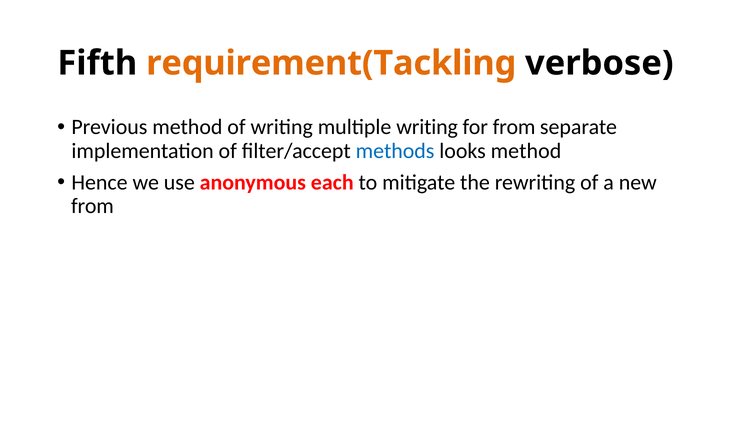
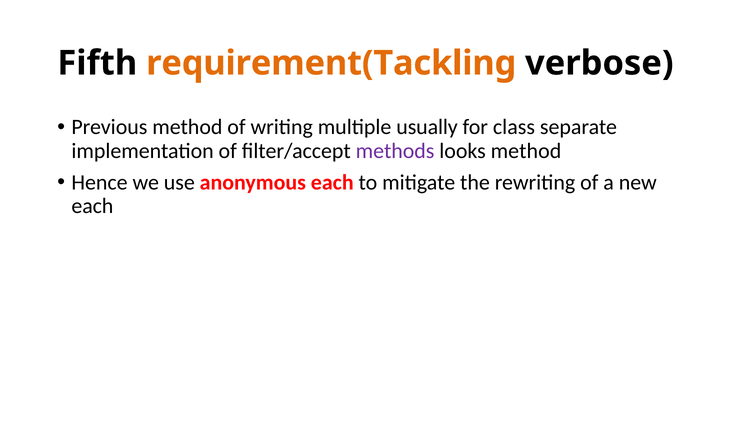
multiple writing: writing -> usually
for from: from -> class
methods colour: blue -> purple
from at (92, 206): from -> each
